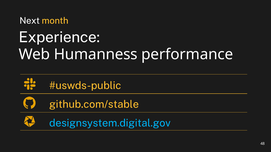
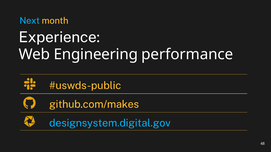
Next colour: white -> light blue
Humanness: Humanness -> Engineering
github.com/stable: github.com/stable -> github.com/makes
